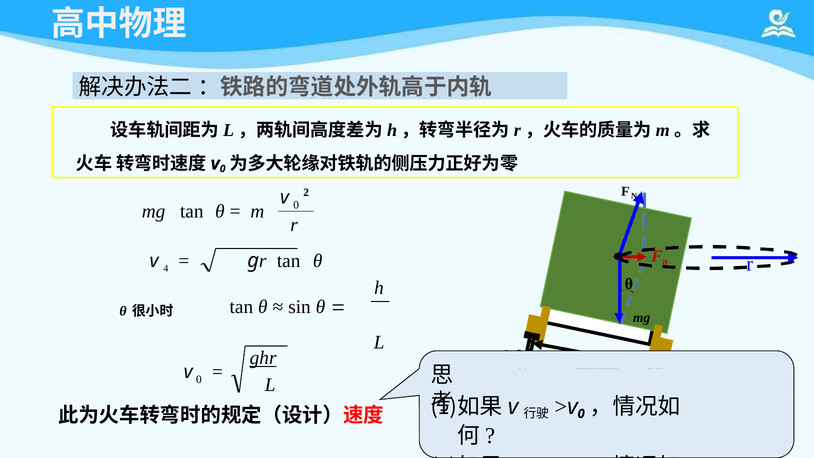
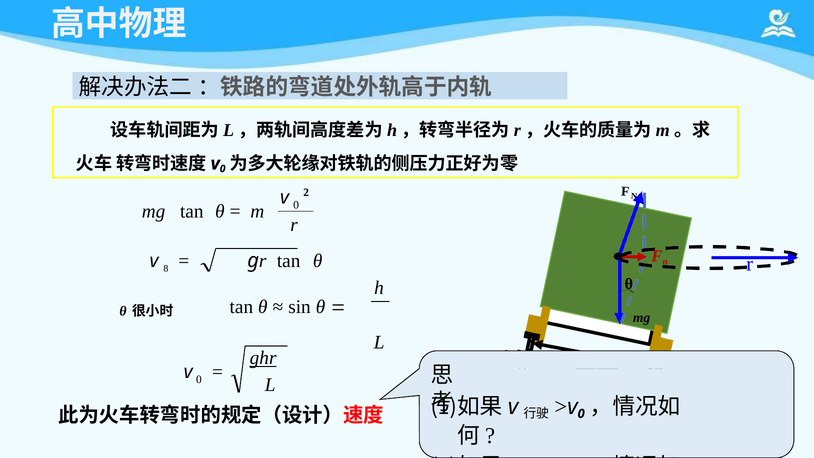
4: 4 -> 8
